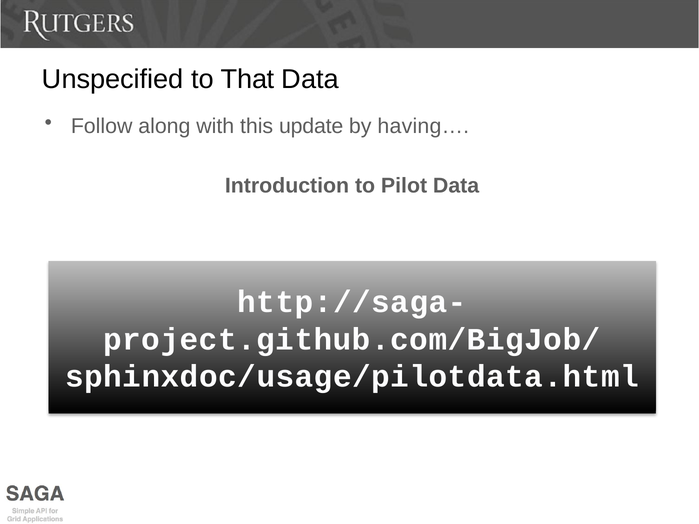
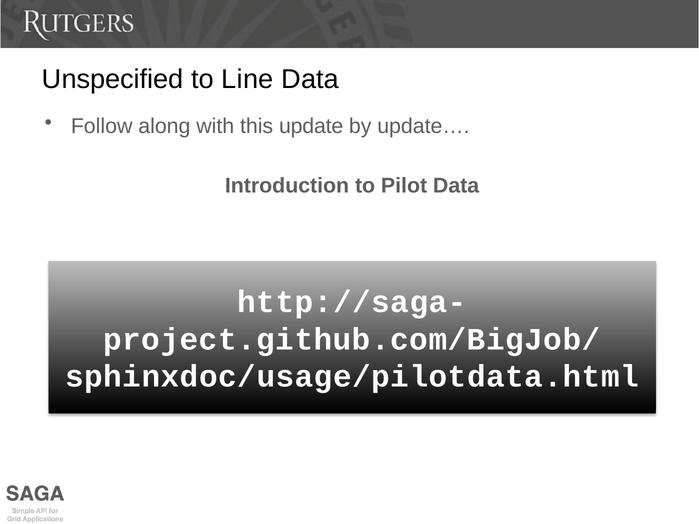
That: That -> Line
having…: having… -> update…
